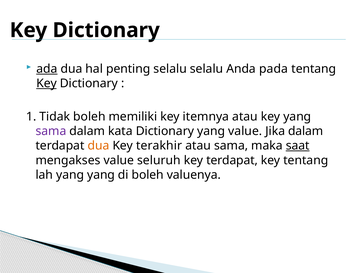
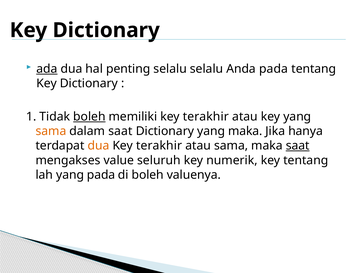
Key at (47, 83) underline: present -> none
boleh at (89, 117) underline: none -> present
memiliki key itemnya: itemnya -> terakhir
sama at (51, 131) colour: purple -> orange
dalam kata: kata -> saat
yang value: value -> maka
Jika dalam: dalam -> hanya
key terdapat: terdapat -> numerik
yang yang: yang -> pada
